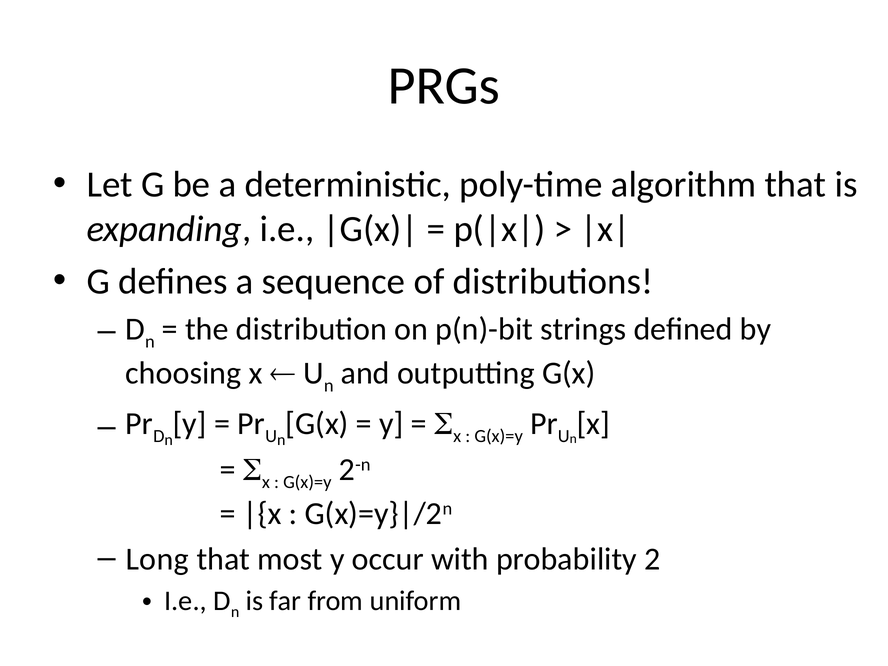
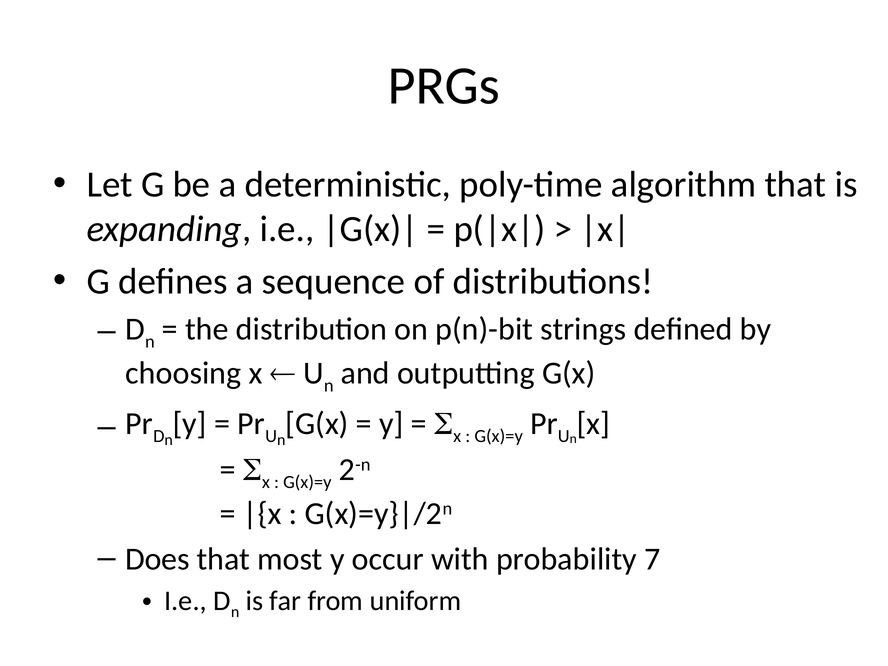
Long: Long -> Does
2: 2 -> 7
